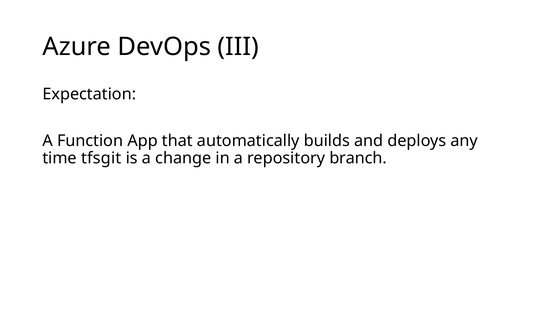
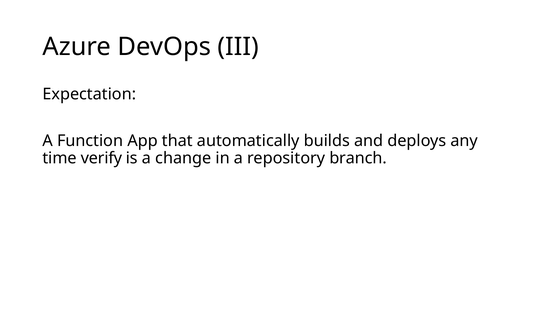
tfsgit: tfsgit -> verify
